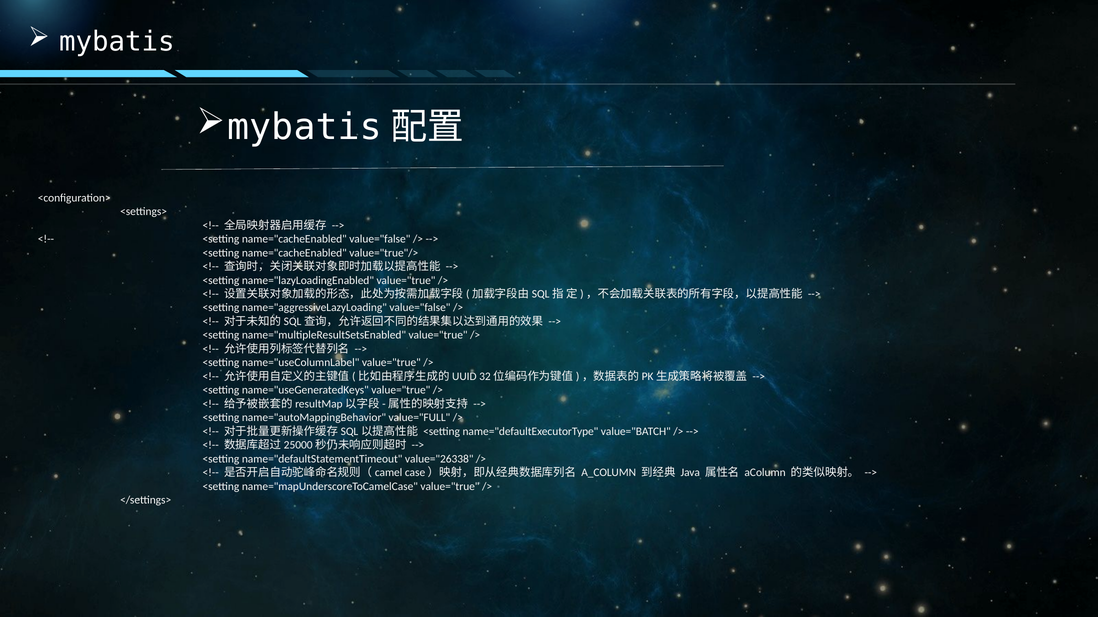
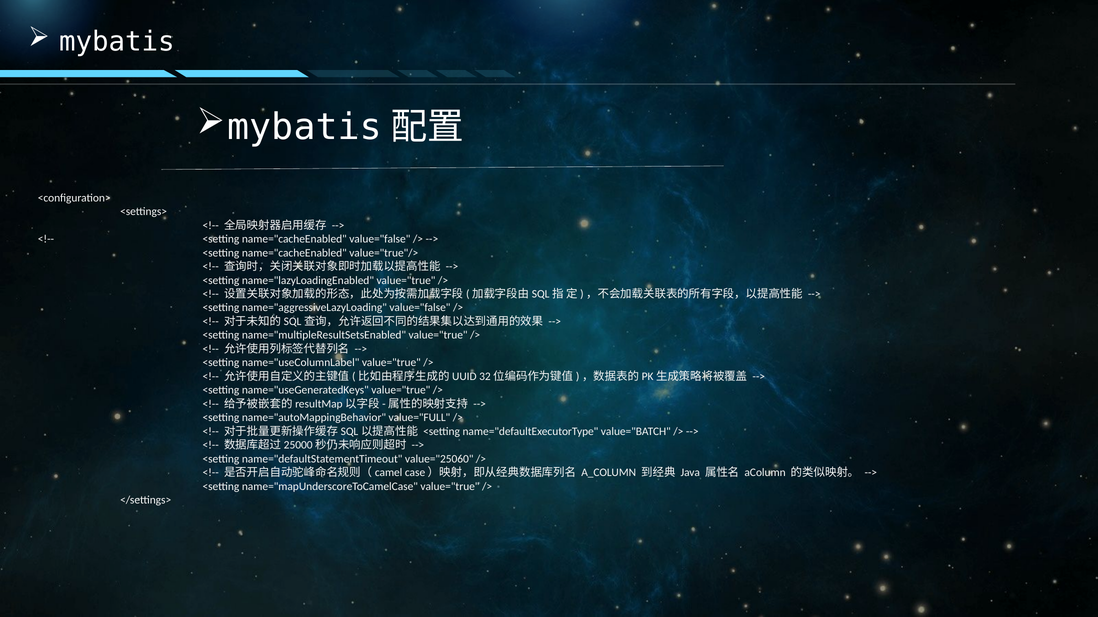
value="26338: value="26338 -> value="25060
